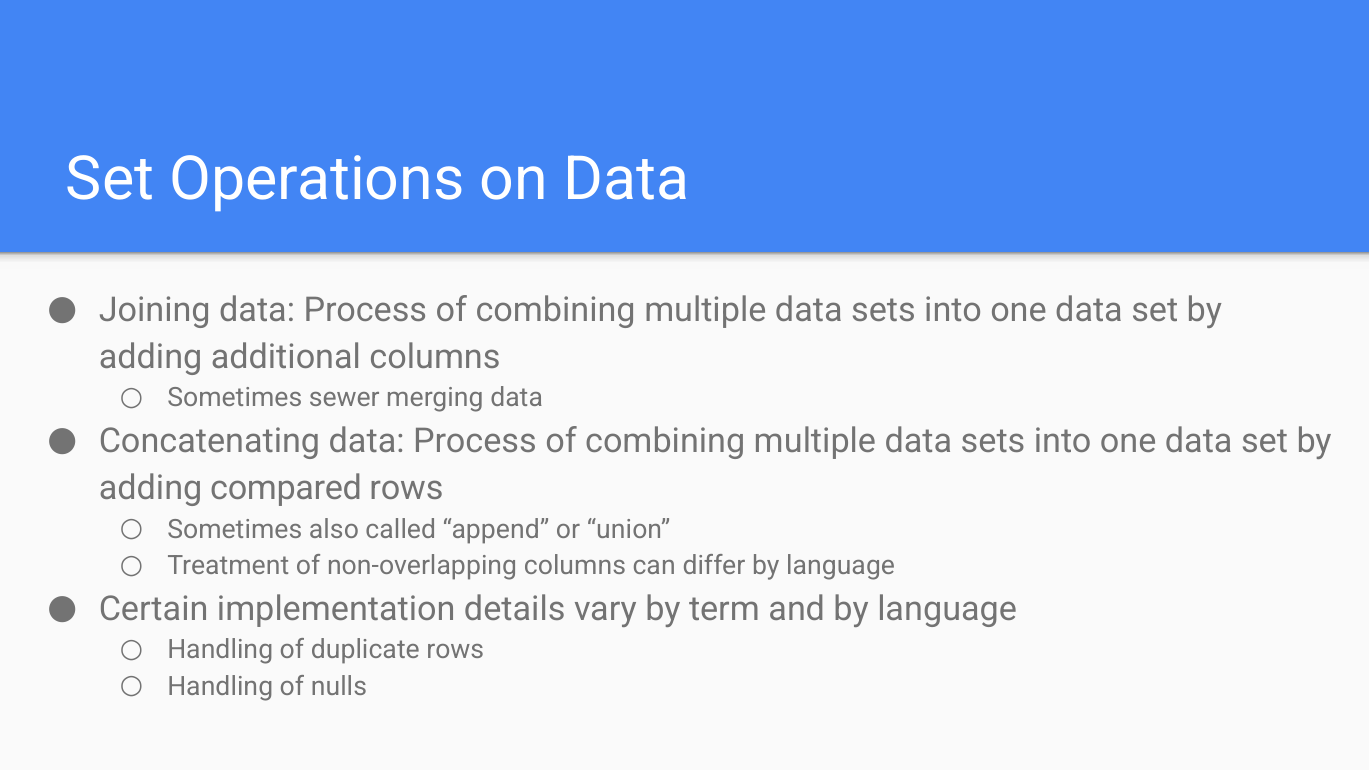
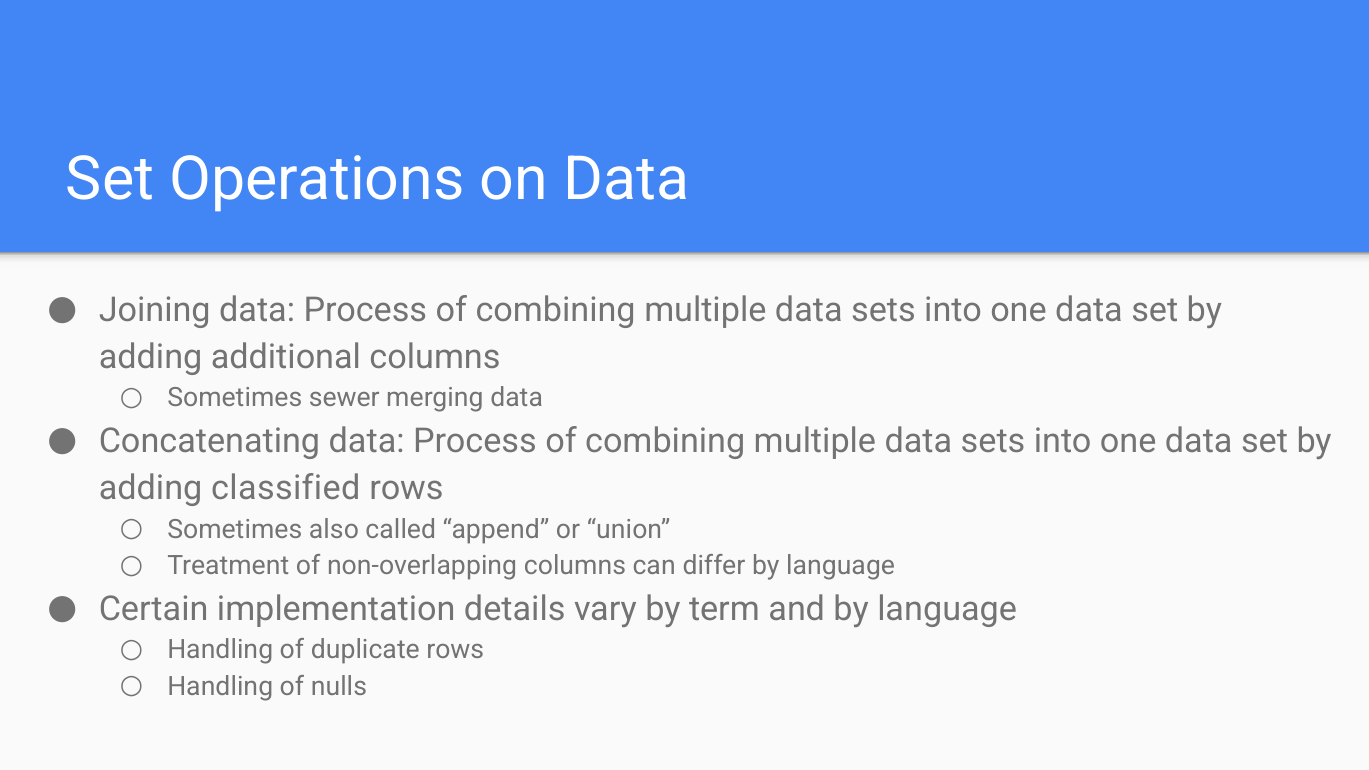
compared: compared -> classified
